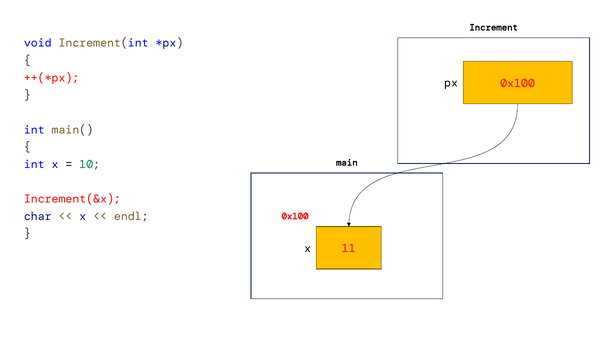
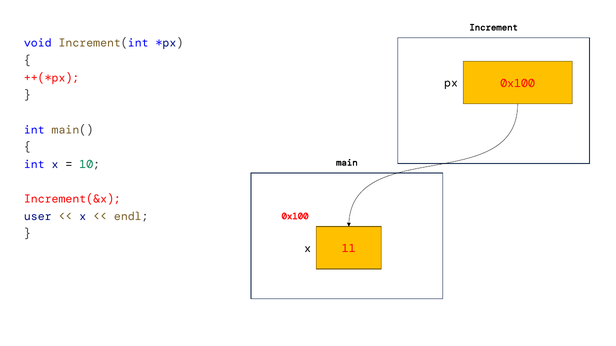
char: char -> user
